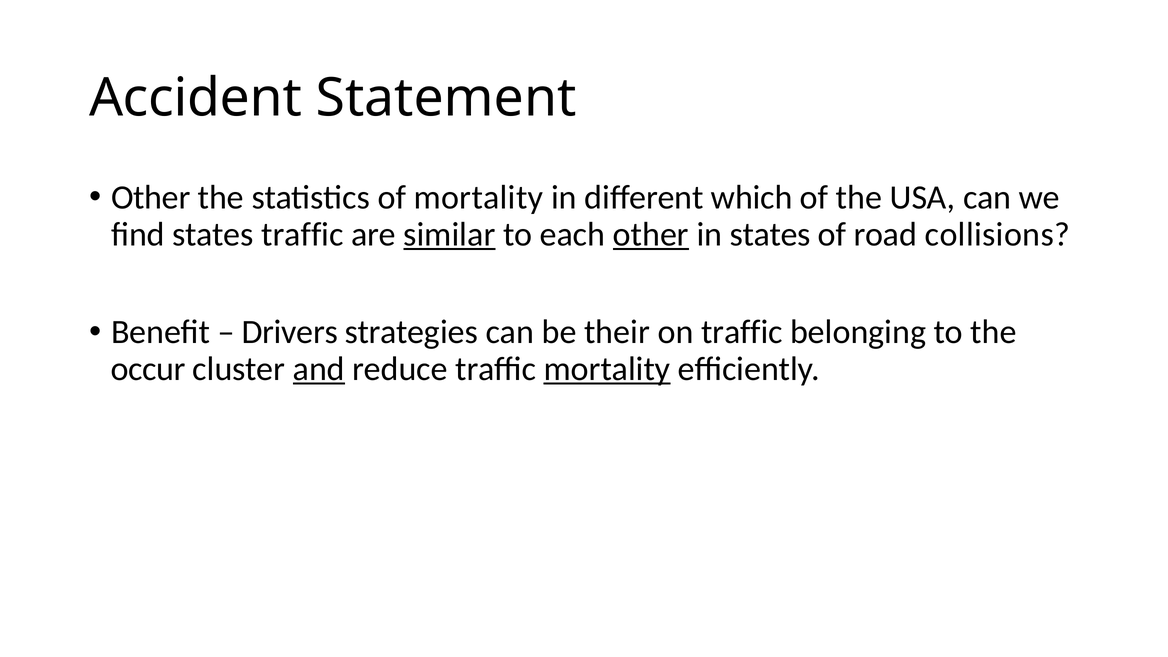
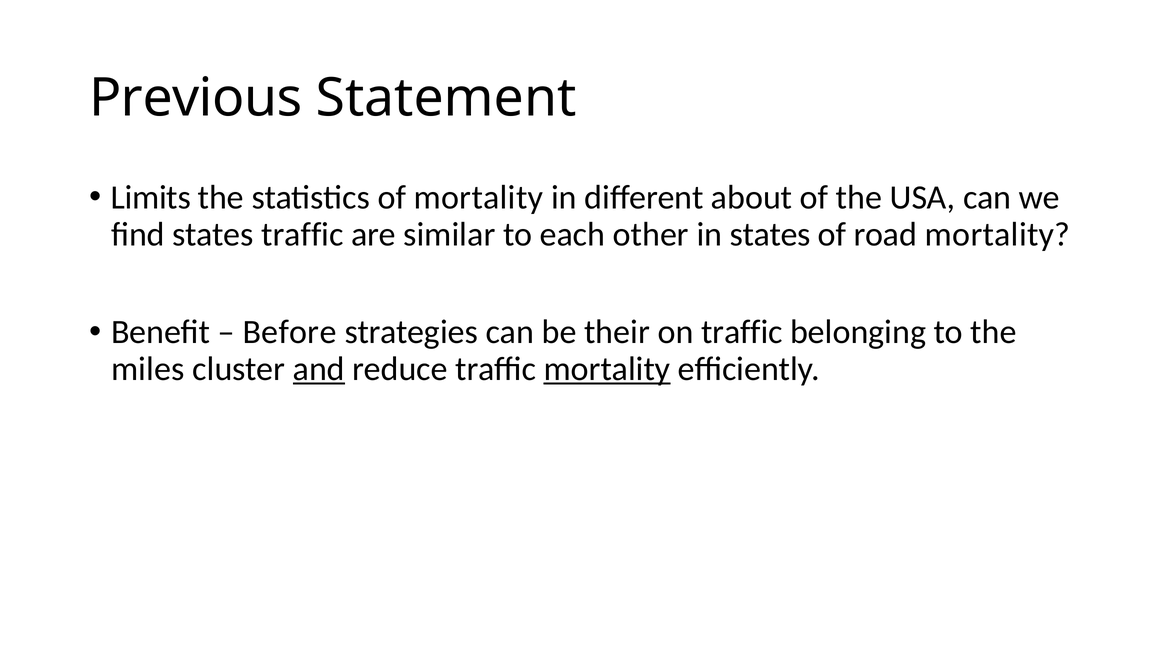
Accident: Accident -> Previous
Other at (151, 197): Other -> Limits
which: which -> about
similar underline: present -> none
other at (651, 234) underline: present -> none
road collisions: collisions -> mortality
Drivers: Drivers -> Before
occur: occur -> miles
